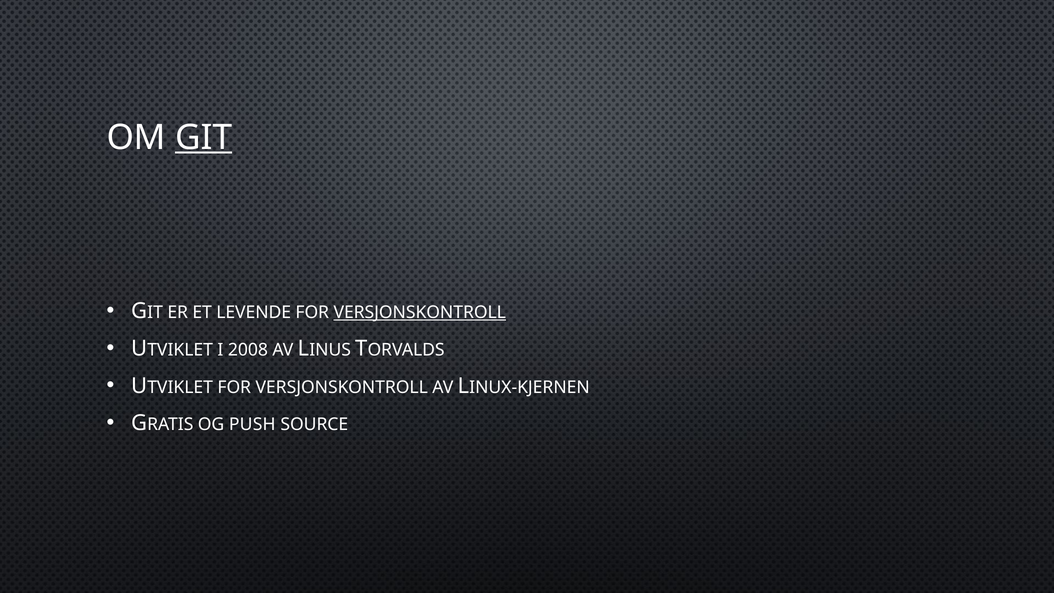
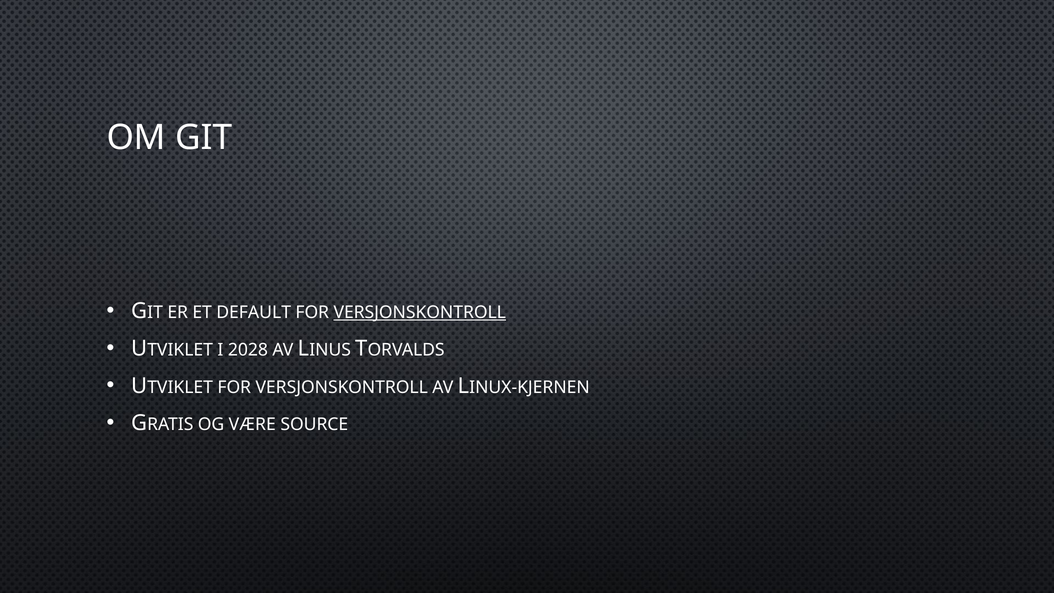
GIT underline: present -> none
LEVENDE: LEVENDE -> DEFAULT
2008: 2008 -> 2028
PUSH: PUSH -> VÆRE
